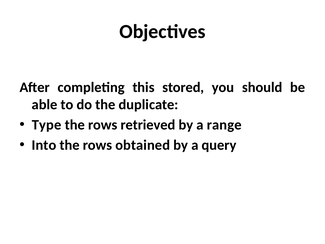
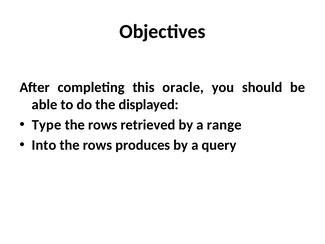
stored: stored -> oracle
duplicate: duplicate -> displayed
obtained: obtained -> produces
